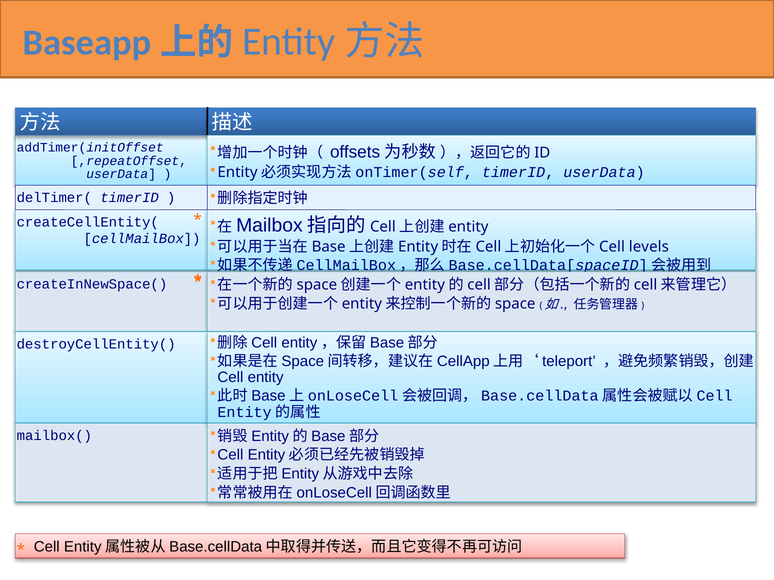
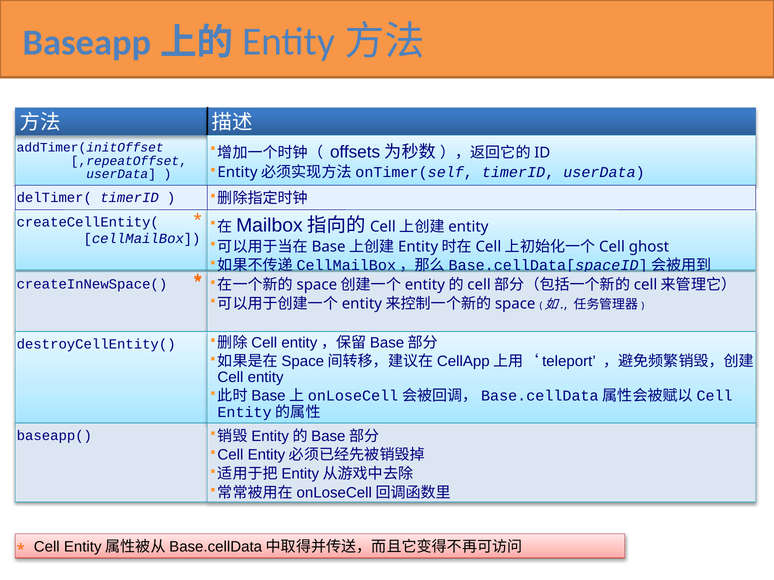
levels: levels -> ghost
mailbox(: mailbox( -> baseapp(
